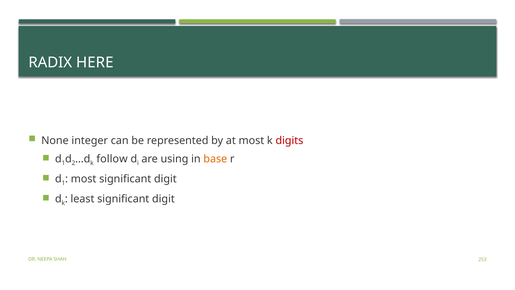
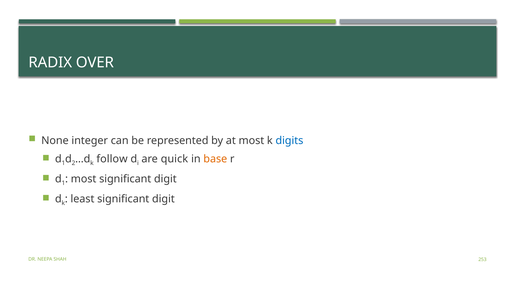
HERE: HERE -> OVER
digits colour: red -> blue
using: using -> quick
